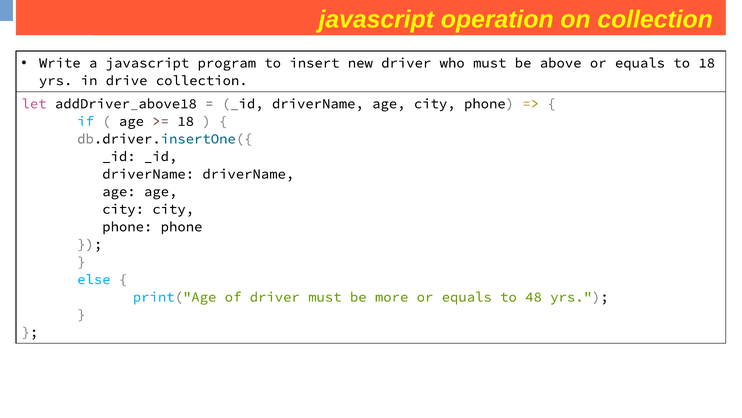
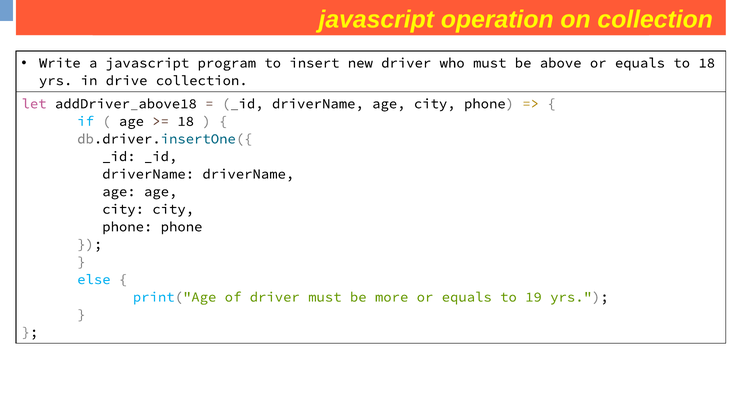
48: 48 -> 19
